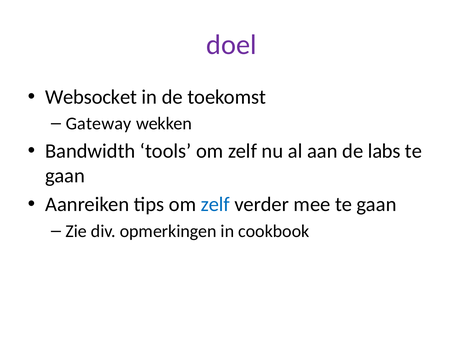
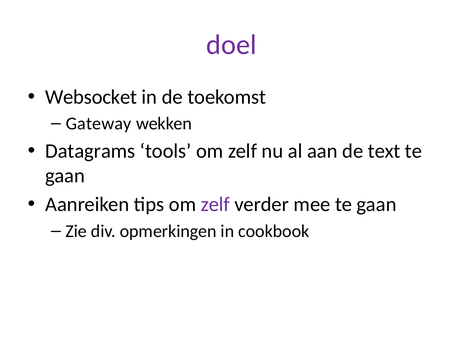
Bandwidth: Bandwidth -> Datagrams
labs: labs -> text
zelf at (215, 205) colour: blue -> purple
